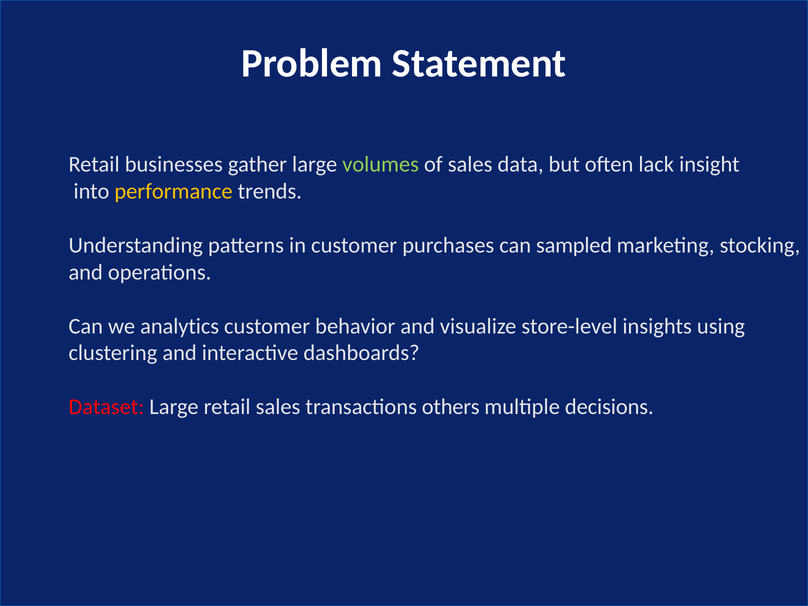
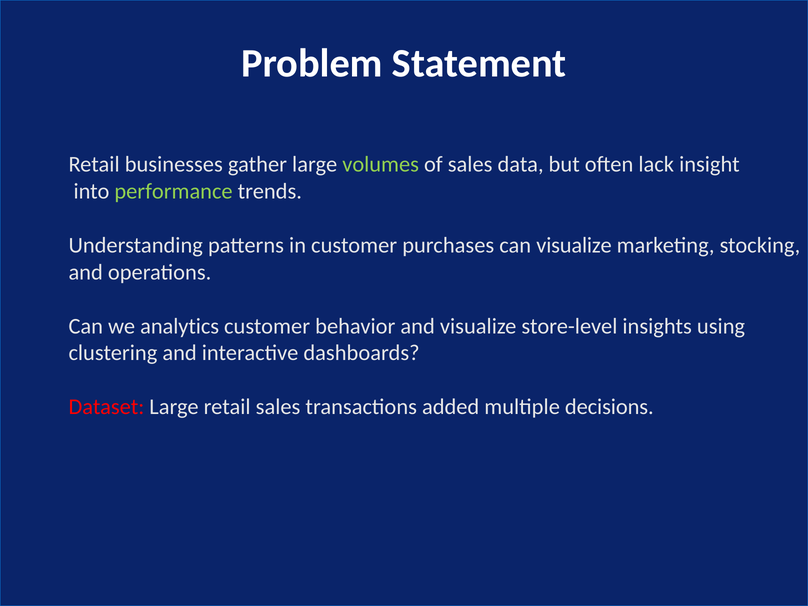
performance colour: yellow -> light green
can sampled: sampled -> visualize
others: others -> added
